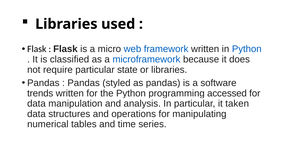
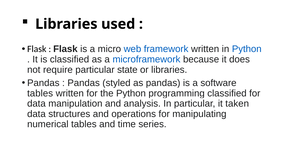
trends at (40, 93): trends -> tables
programming accessed: accessed -> classified
